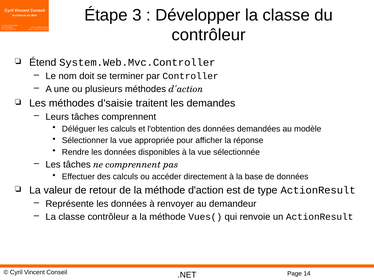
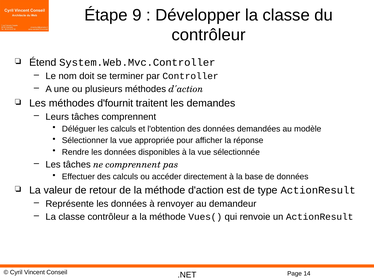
3: 3 -> 9
d'saisie: d'saisie -> d'fournit
